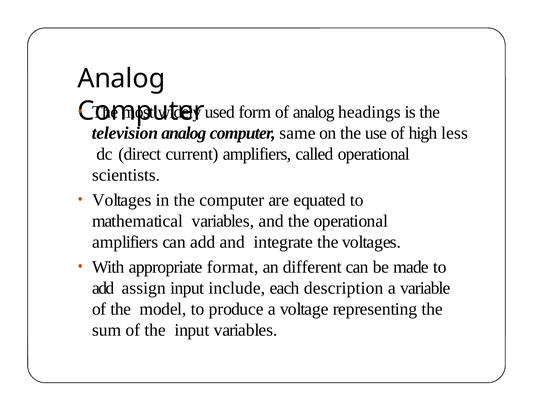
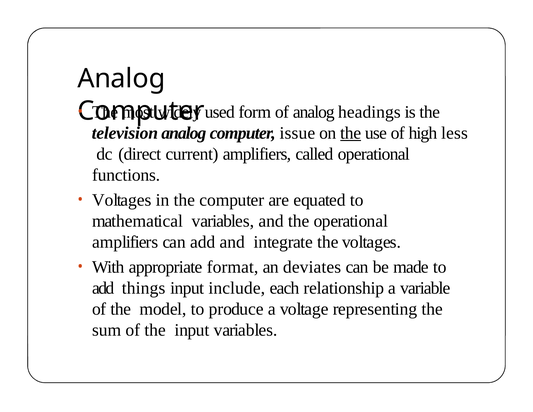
same: same -> issue
the at (351, 133) underline: none -> present
scientists: scientists -> functions
different: different -> deviates
assign: assign -> things
description: description -> relationship
